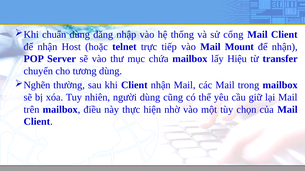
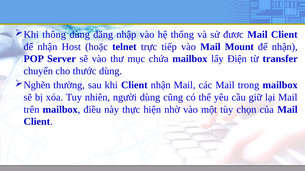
chuẩn: chuẩn -> thông
cổng: cổng -> đươc
Hiệu: Hiệu -> Điện
tương: tương -> thước
